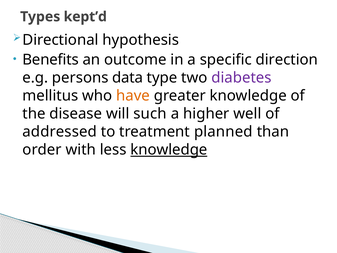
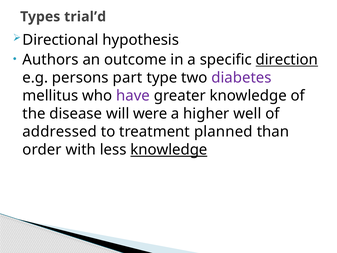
kept’d: kept’d -> trial’d
Benefits: Benefits -> Authors
direction underline: none -> present
data: data -> part
have colour: orange -> purple
such: such -> were
